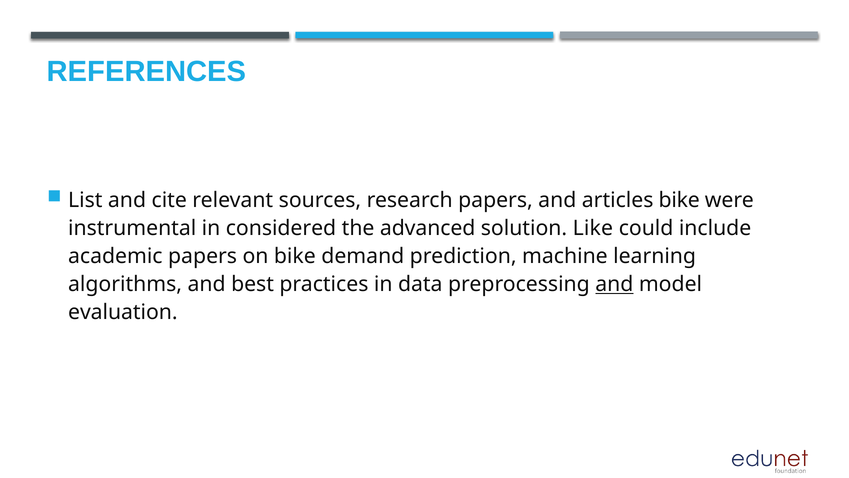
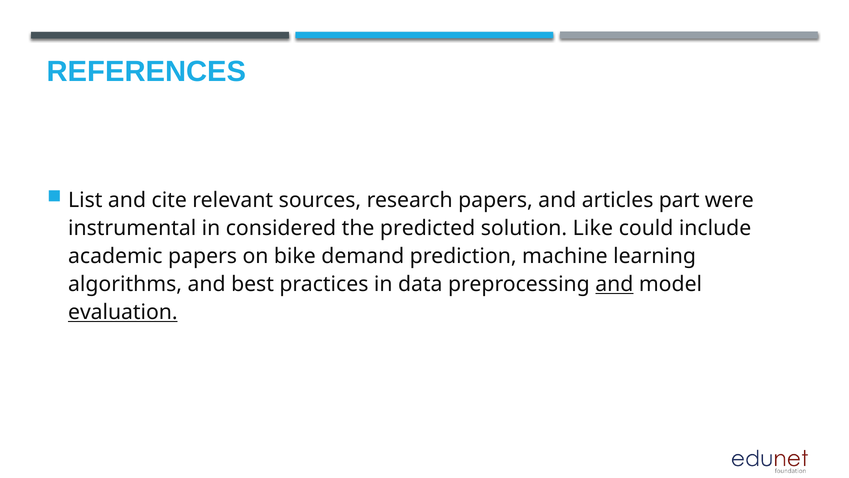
articles bike: bike -> part
advanced: advanced -> predicted
evaluation underline: none -> present
